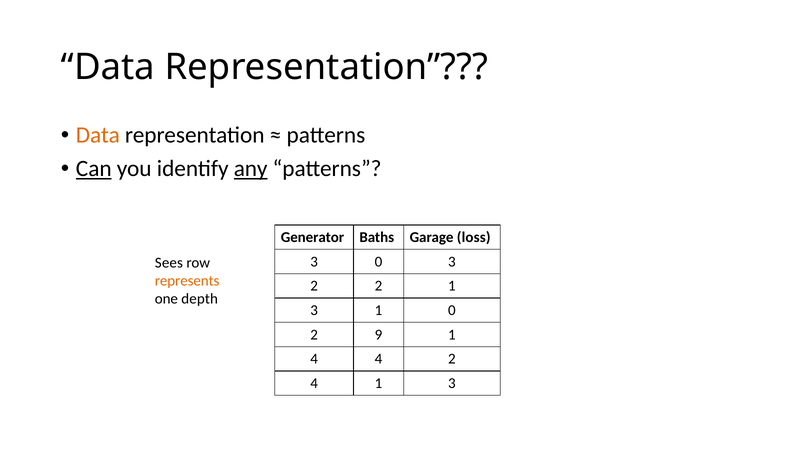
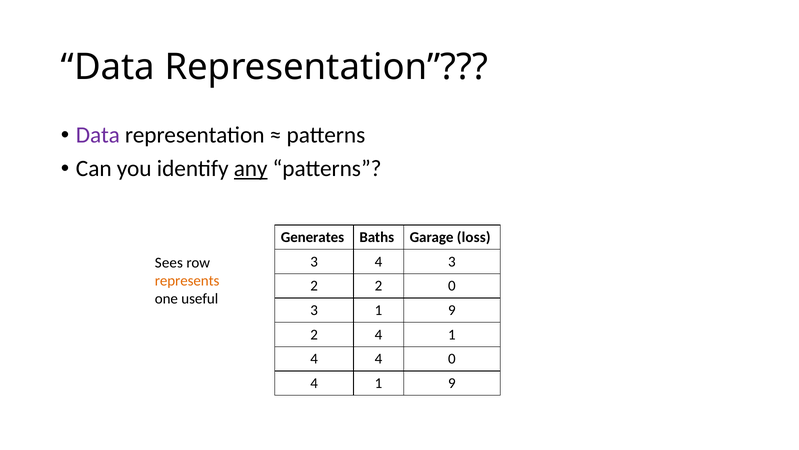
Data at (98, 135) colour: orange -> purple
Can underline: present -> none
Generator: Generator -> Generates
3 0: 0 -> 4
2 1: 1 -> 0
depth: depth -> useful
3 1 0: 0 -> 9
2 9: 9 -> 4
4 2: 2 -> 0
4 1 3: 3 -> 9
